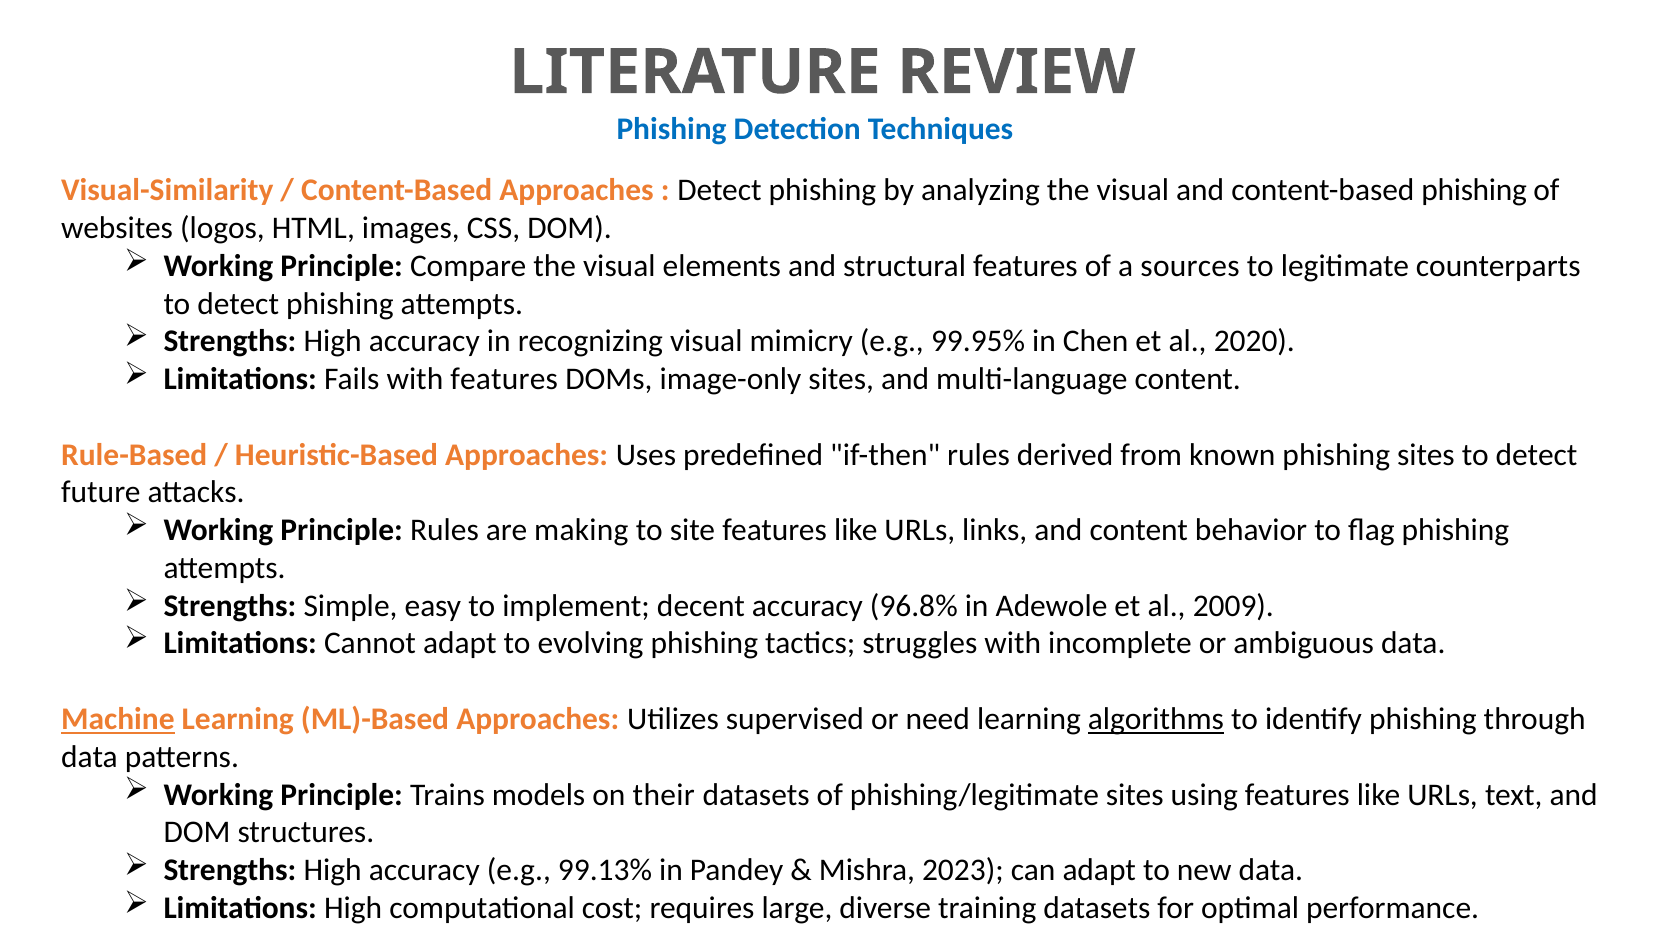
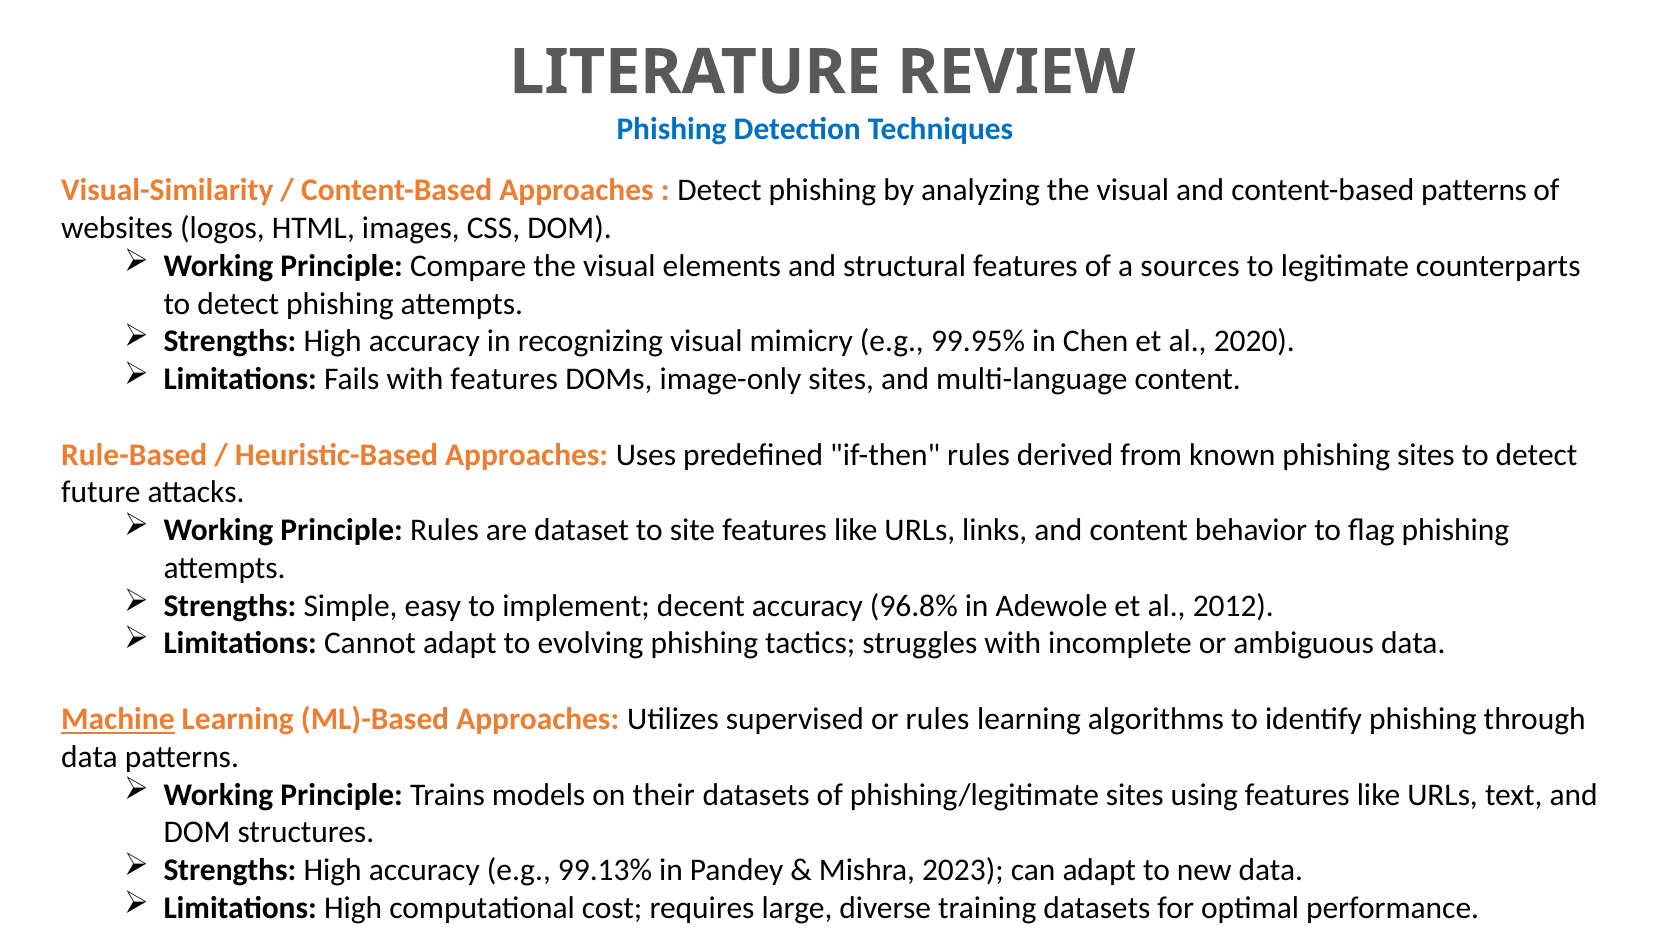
content-based phishing: phishing -> patterns
making: making -> dataset
2009: 2009 -> 2012
or need: need -> rules
algorithms underline: present -> none
